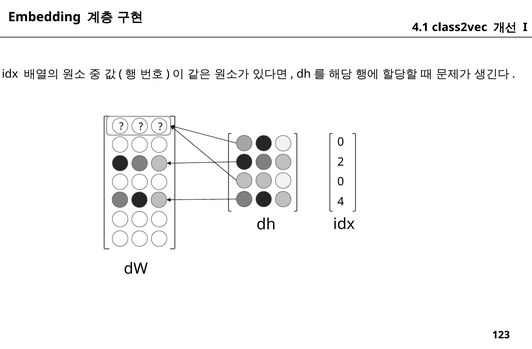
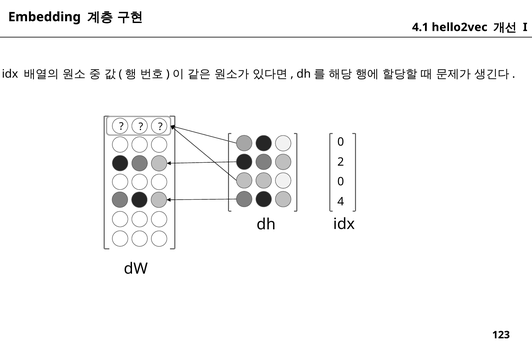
class2vec: class2vec -> hello2vec
